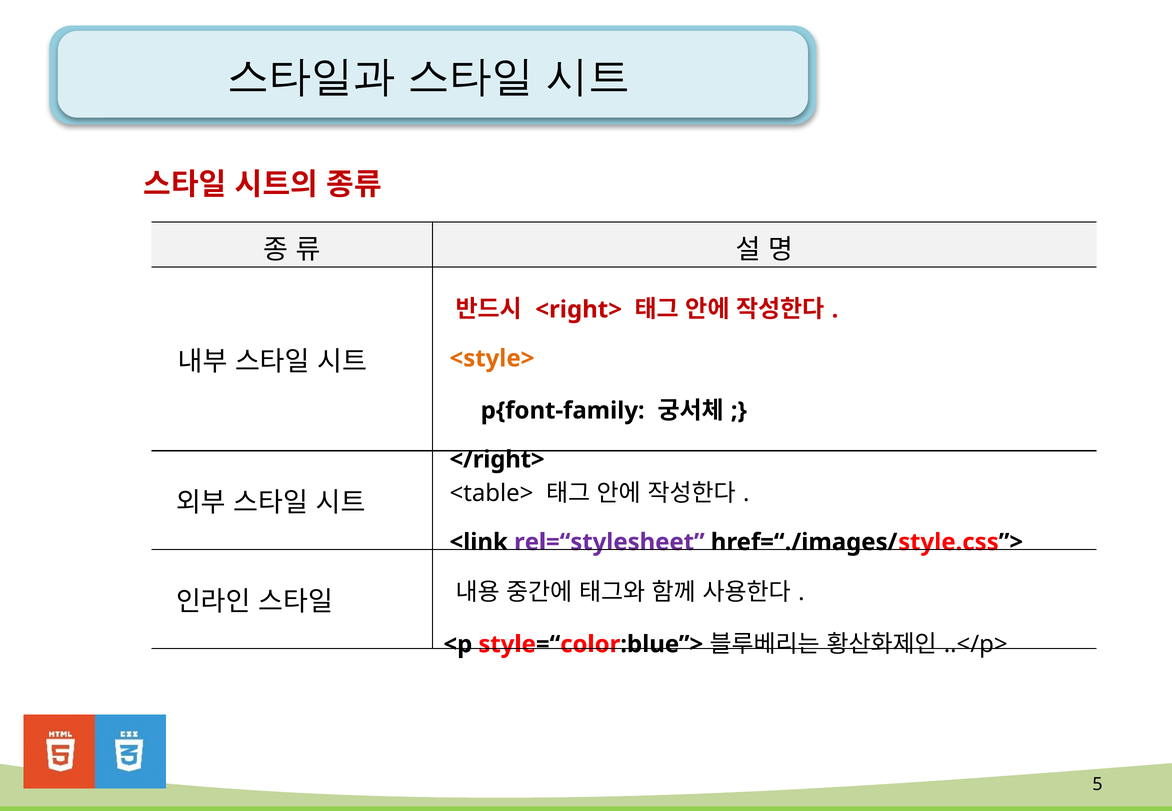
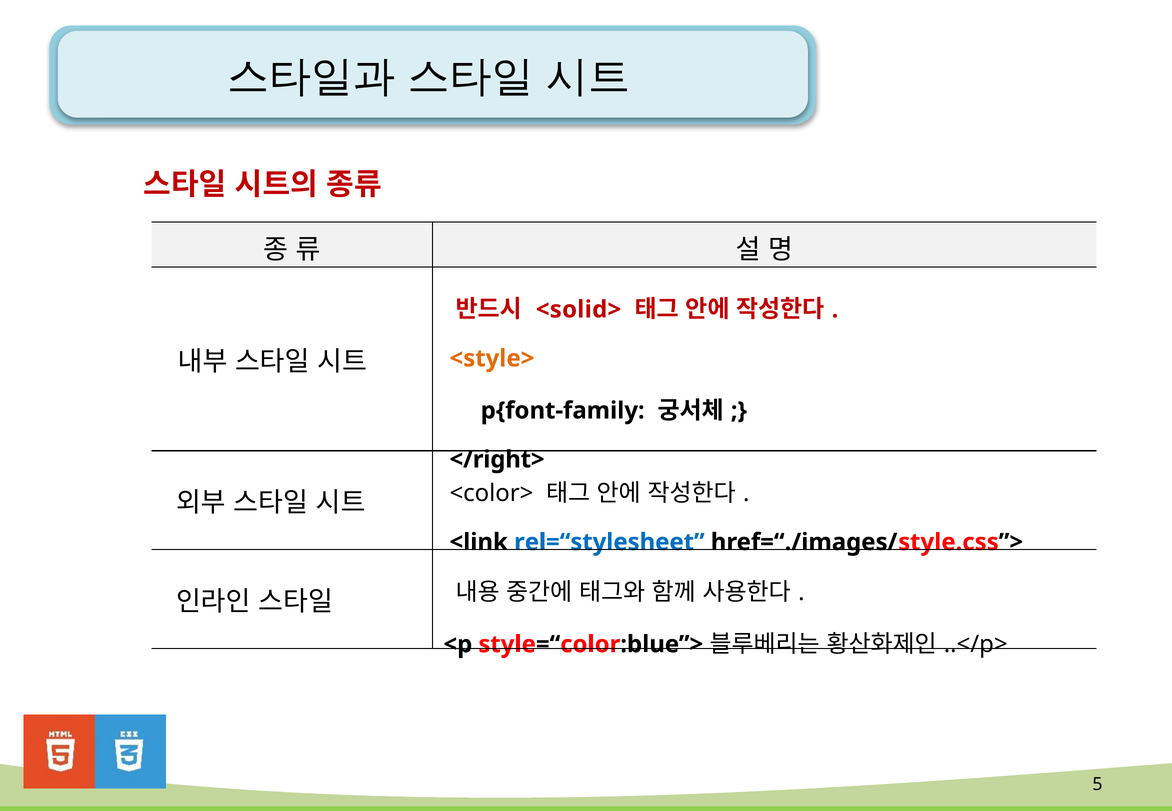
<right>: <right> -> <solid>
<table>: <table> -> <color>
rel=“stylesheet colour: purple -> blue
